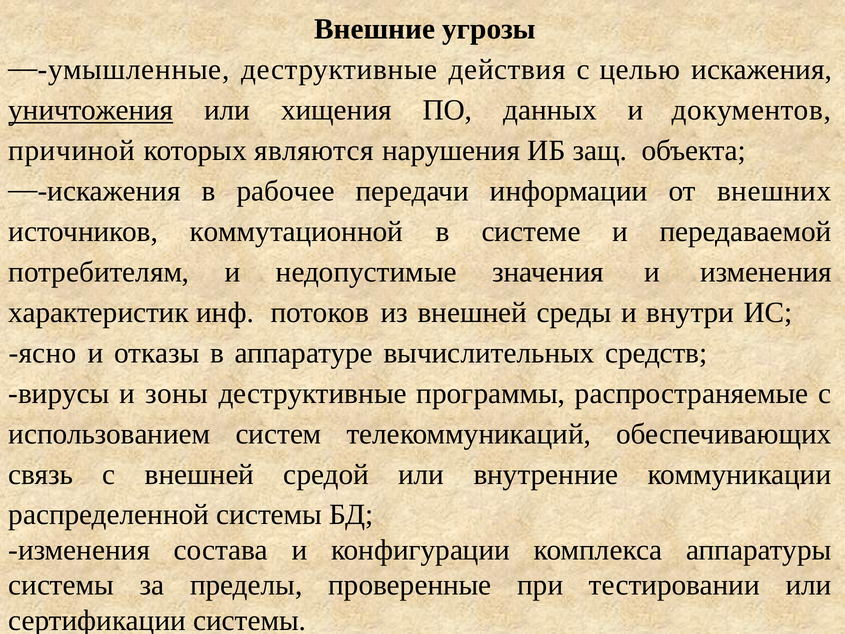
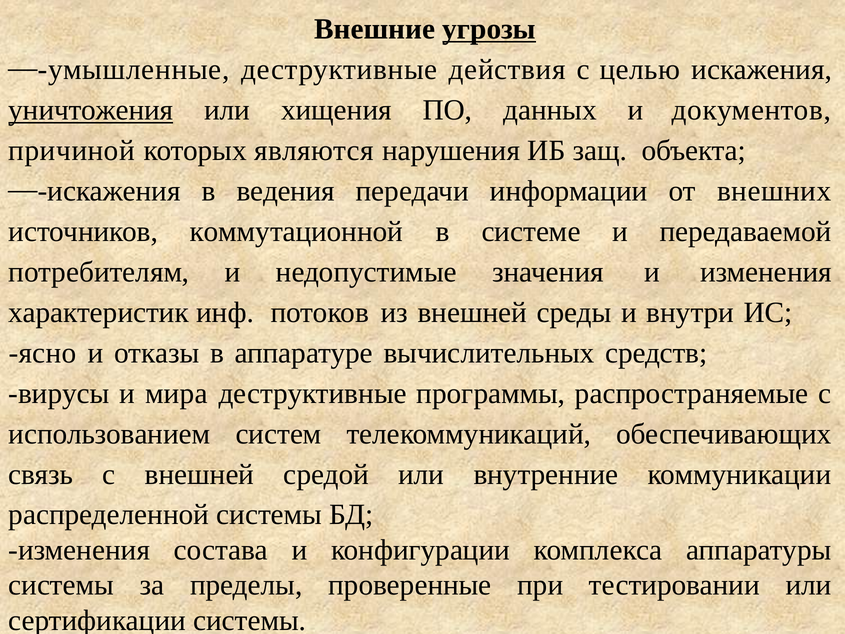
угрозы underline: none -> present
рабочее: рабочее -> ведения
зоны: зоны -> мира
